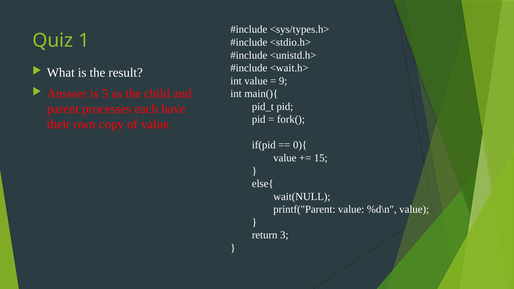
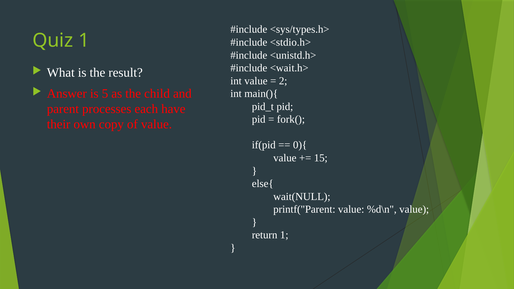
9: 9 -> 2
return 3: 3 -> 1
